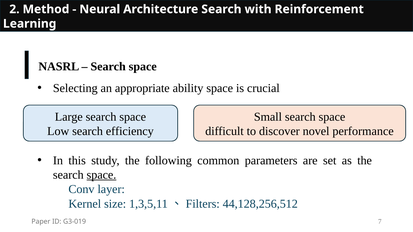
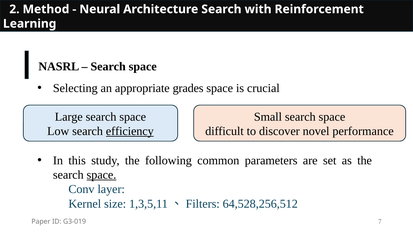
ability: ability -> grades
efficiency underline: none -> present
44,128,256,512: 44,128,256,512 -> 64,528,256,512
